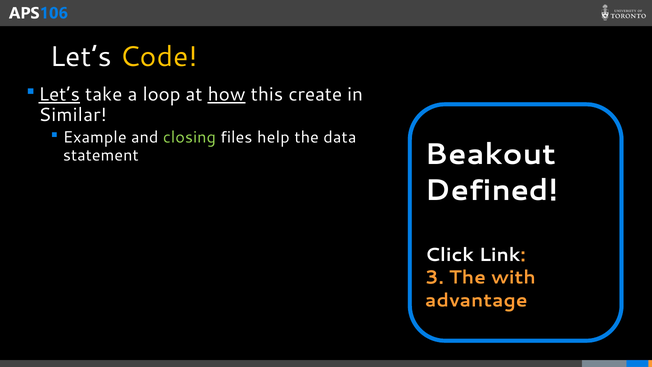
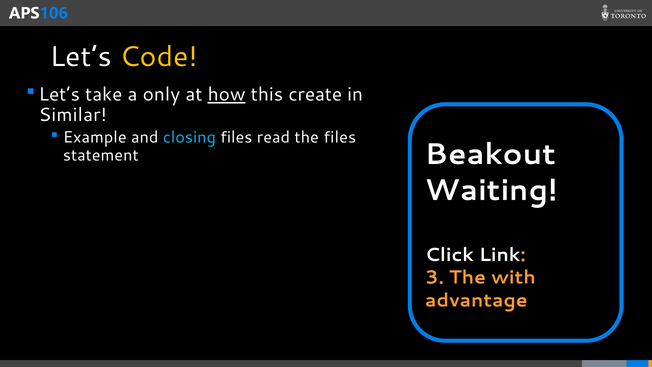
Let’s at (59, 95) underline: present -> none
loop: loop -> only
closing colour: light green -> light blue
help: help -> read
the data: data -> files
Defined: Defined -> Waiting
